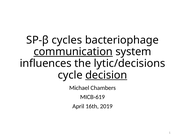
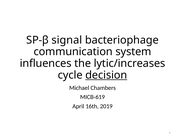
cycles: cycles -> signal
communication underline: present -> none
lytic/decisions: lytic/decisions -> lytic/increases
